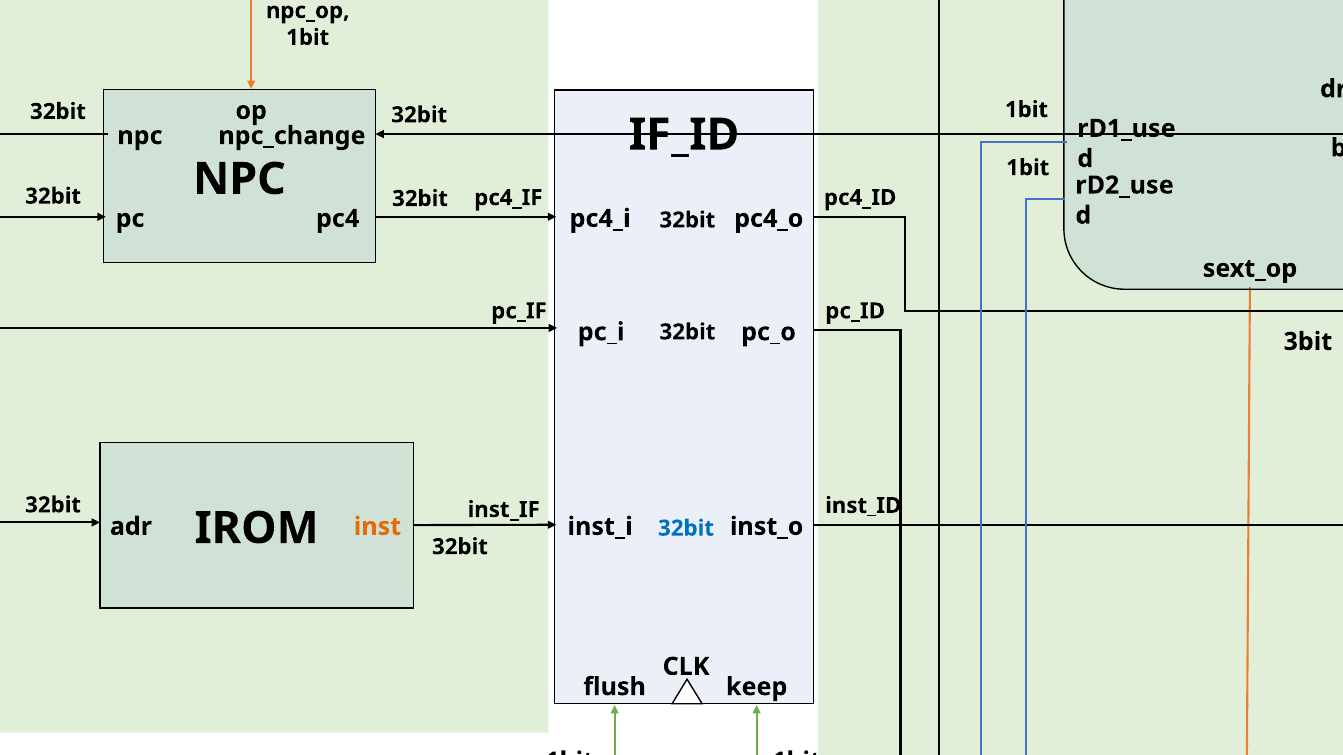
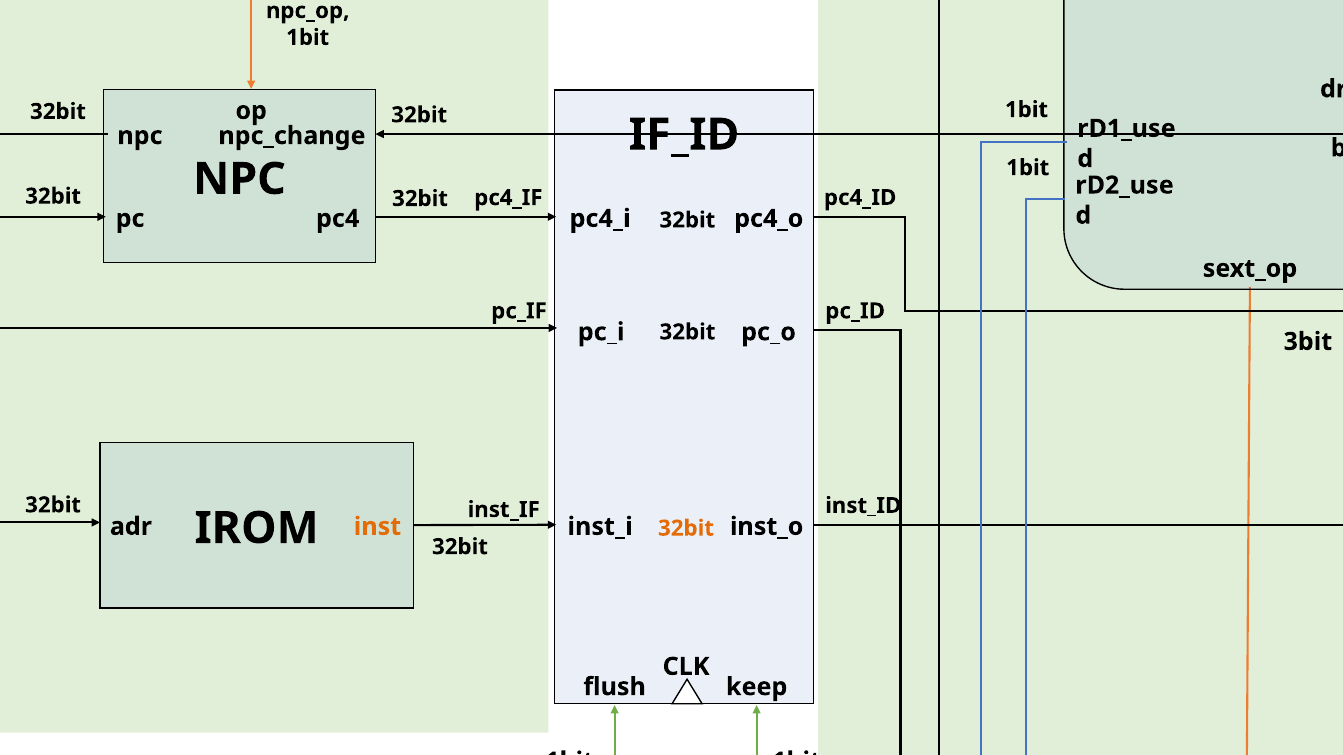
32bit at (686, 529) colour: blue -> orange
